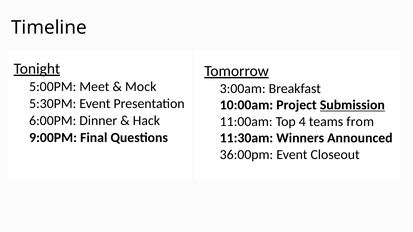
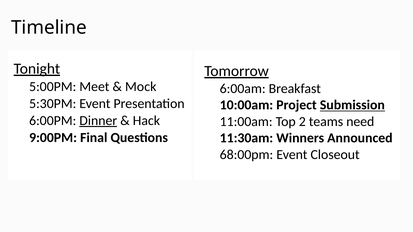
3:00am: 3:00am -> 6:00am
Dinner underline: none -> present
4: 4 -> 2
from: from -> need
36:00pm: 36:00pm -> 68:00pm
